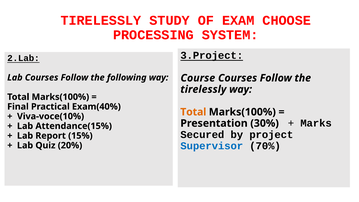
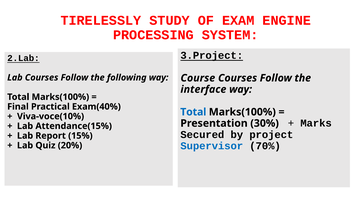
CHOOSE: CHOOSE -> ENGINE
tirelessly at (203, 89): tirelessly -> interface
Total at (193, 112) colour: orange -> blue
